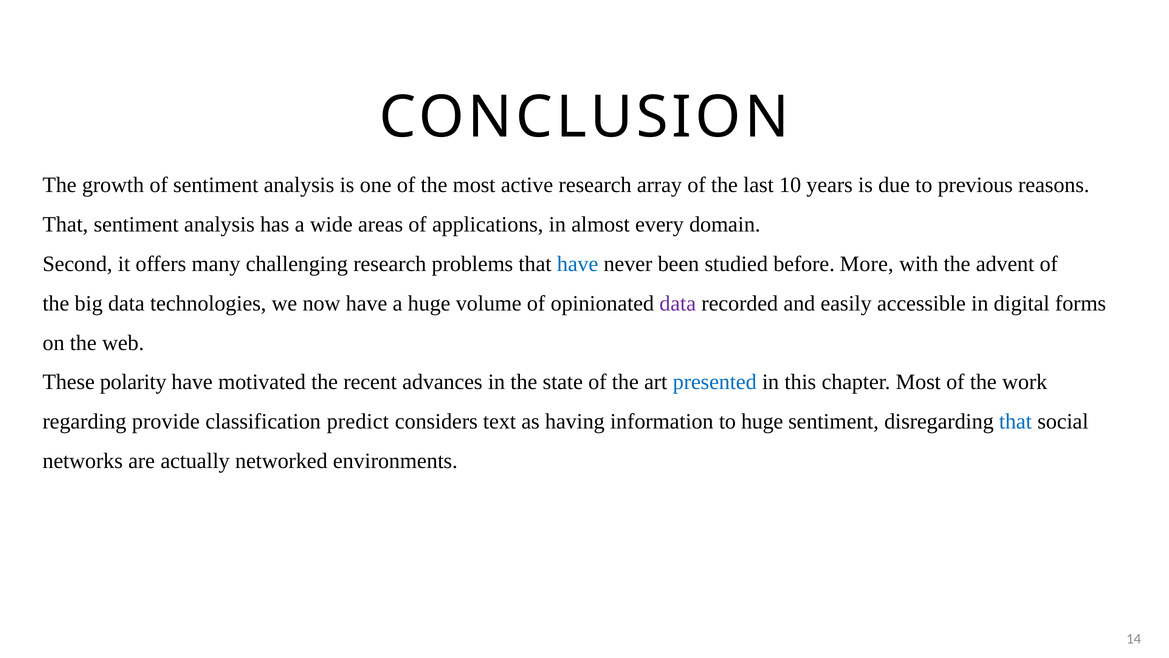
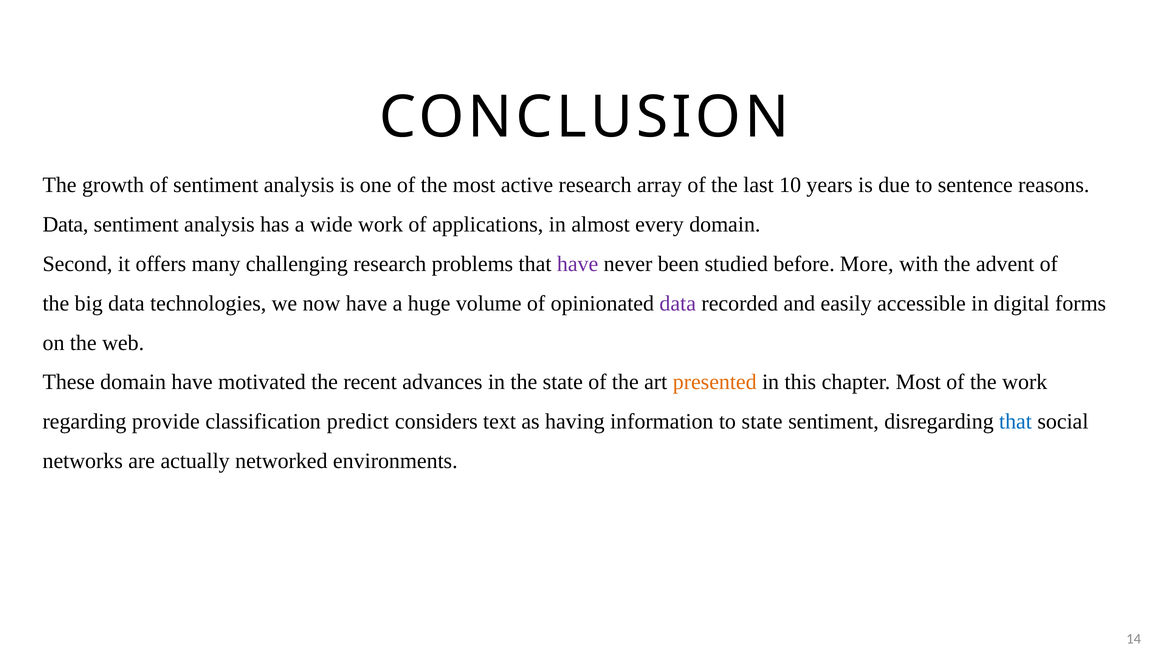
previous: previous -> sentence
That at (65, 224): That -> Data
wide areas: areas -> work
have at (578, 264) colour: blue -> purple
These polarity: polarity -> domain
presented colour: blue -> orange
to huge: huge -> state
